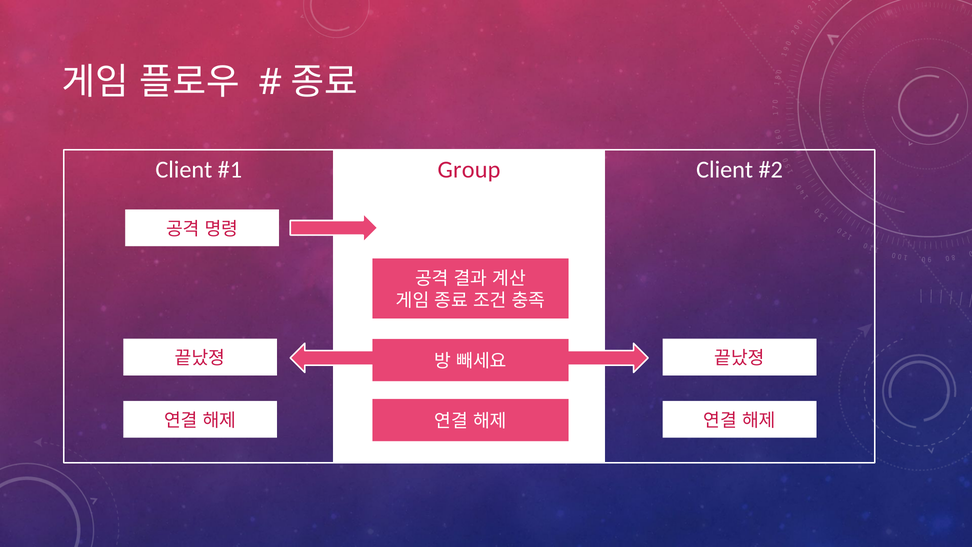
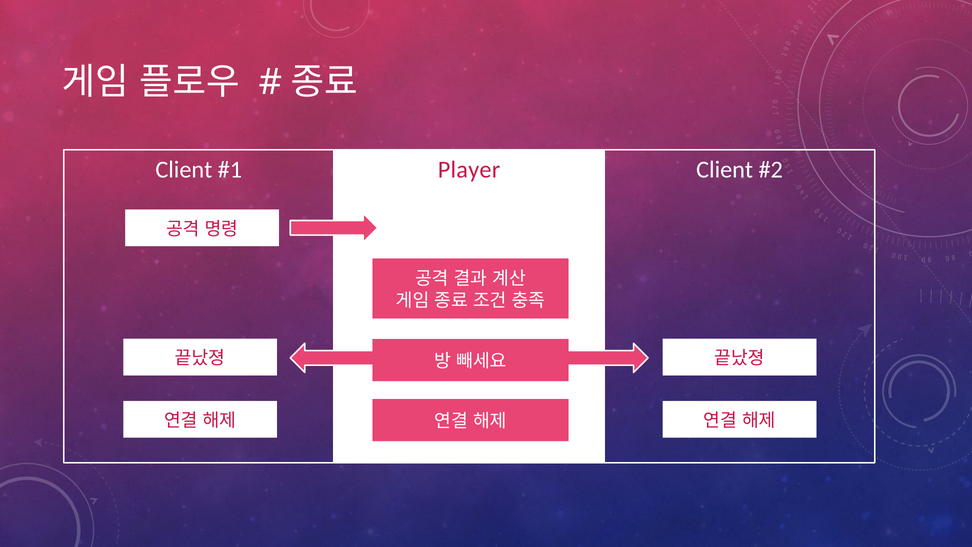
Group: Group -> Player
